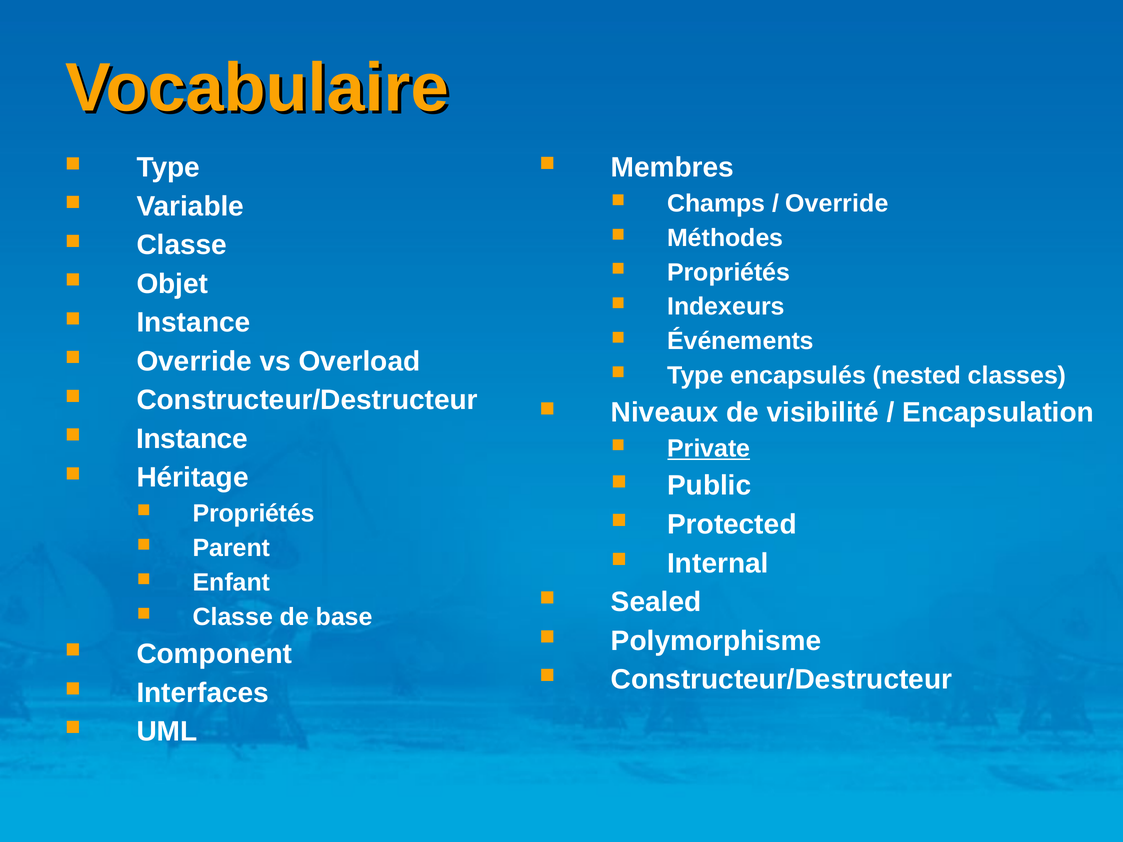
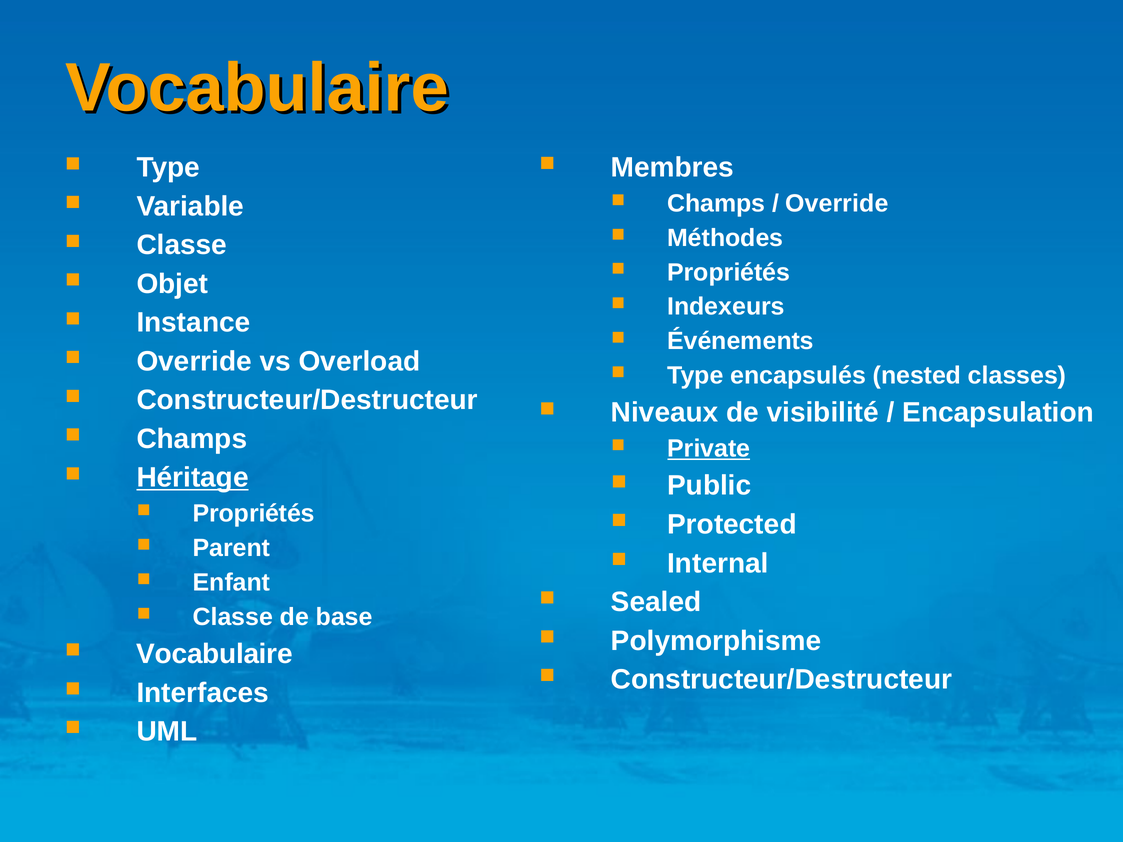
Instance at (192, 439): Instance -> Champs
Héritage underline: none -> present
Component at (214, 654): Component -> Vocabulaire
